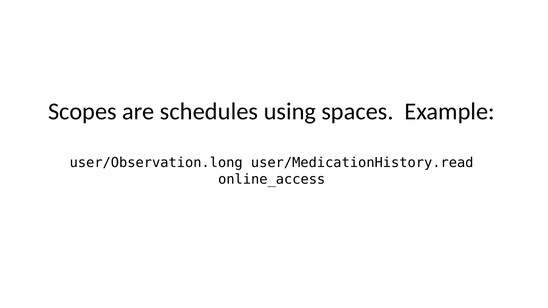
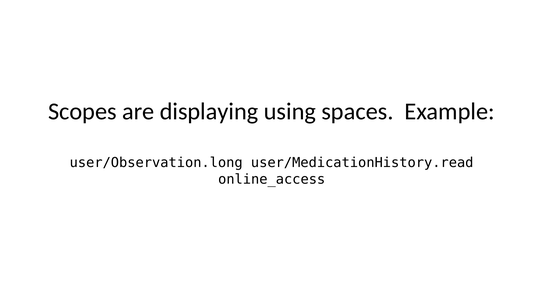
schedules: schedules -> displaying
